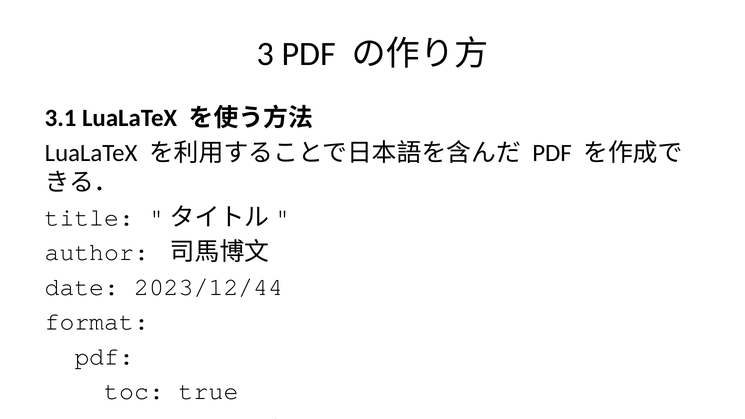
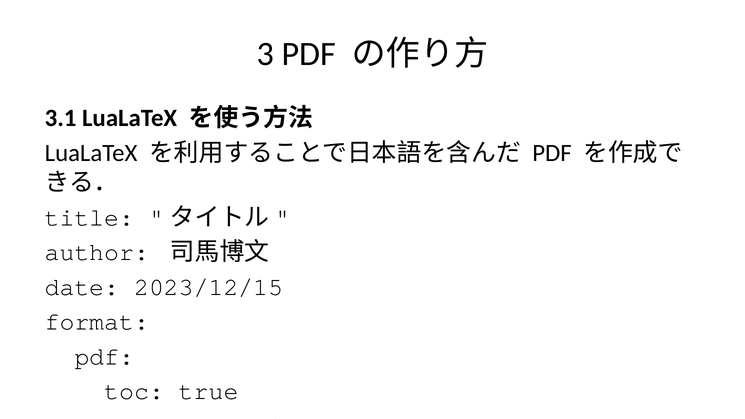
2023/12/44: 2023/12/44 -> 2023/12/15
